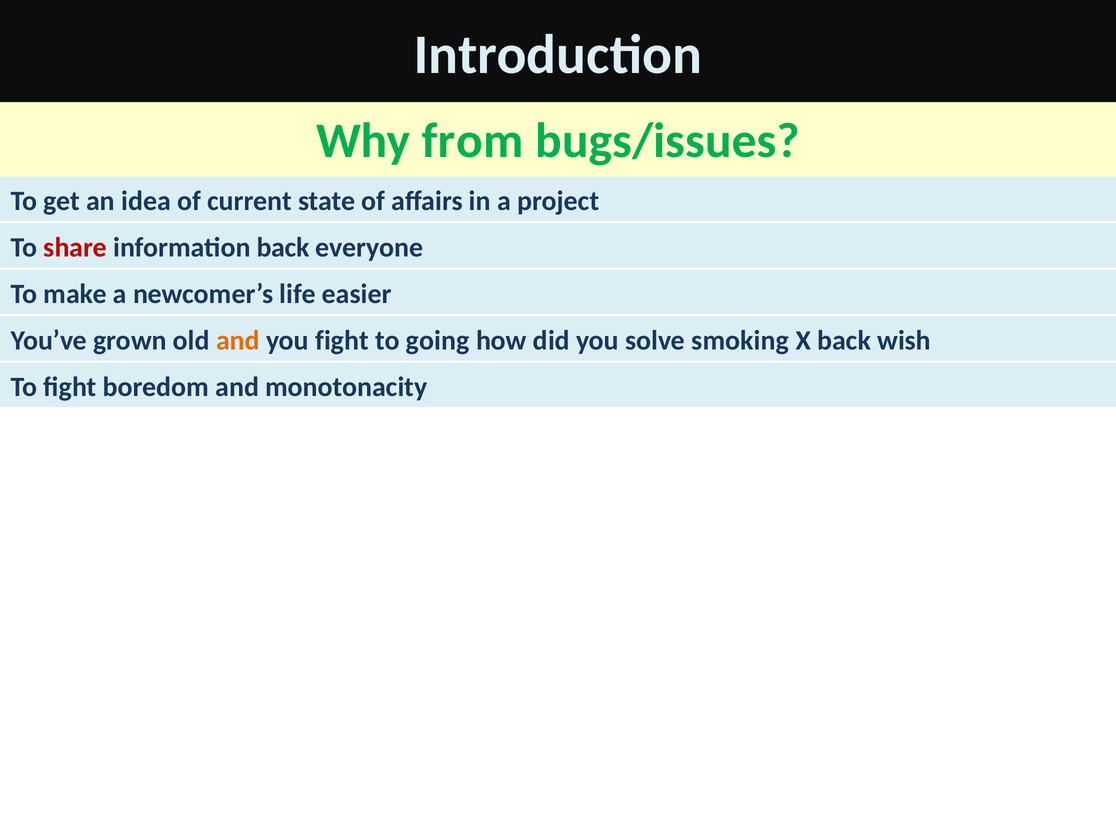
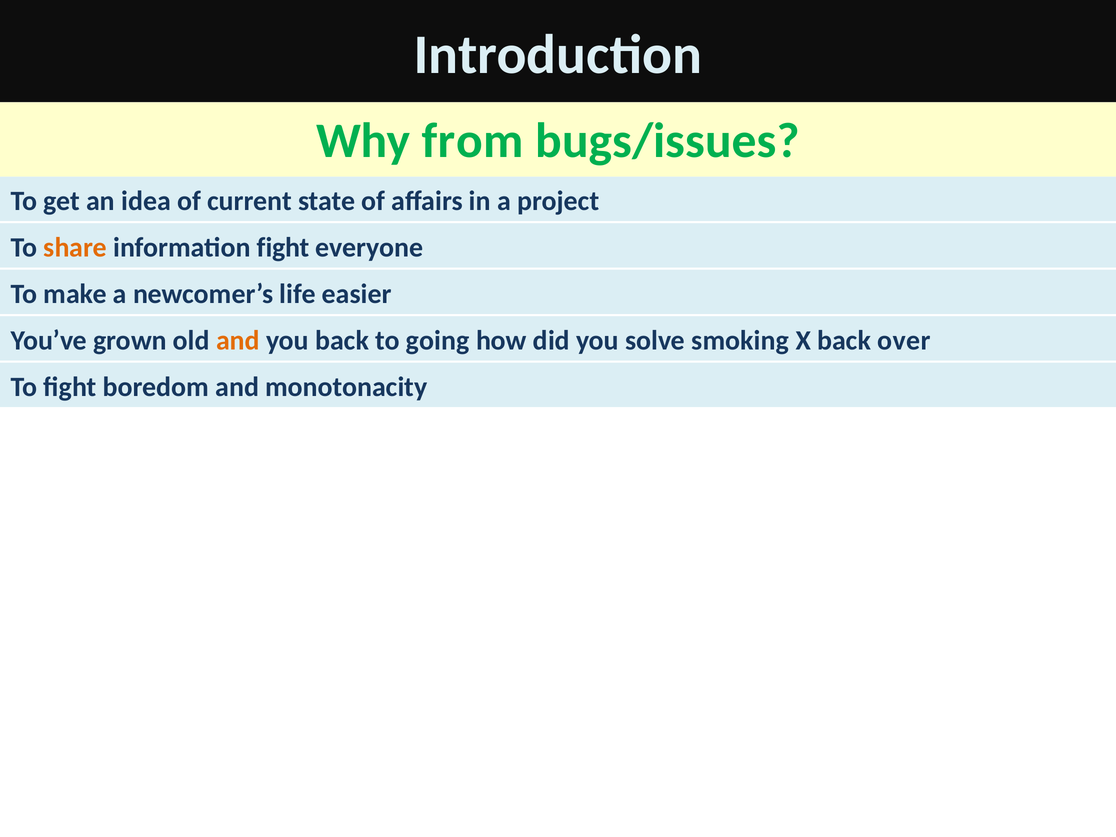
share colour: red -> orange
information back: back -> fight
you fight: fight -> back
wish: wish -> over
